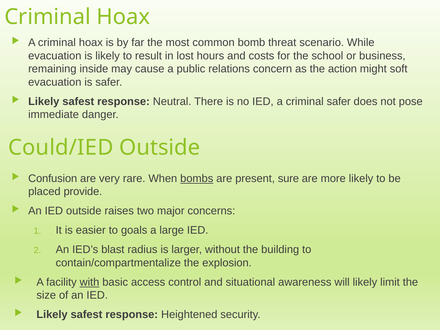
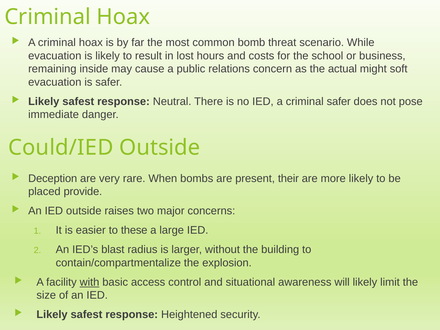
action: action -> actual
Confusion: Confusion -> Deception
bombs underline: present -> none
sure: sure -> their
goals: goals -> these
